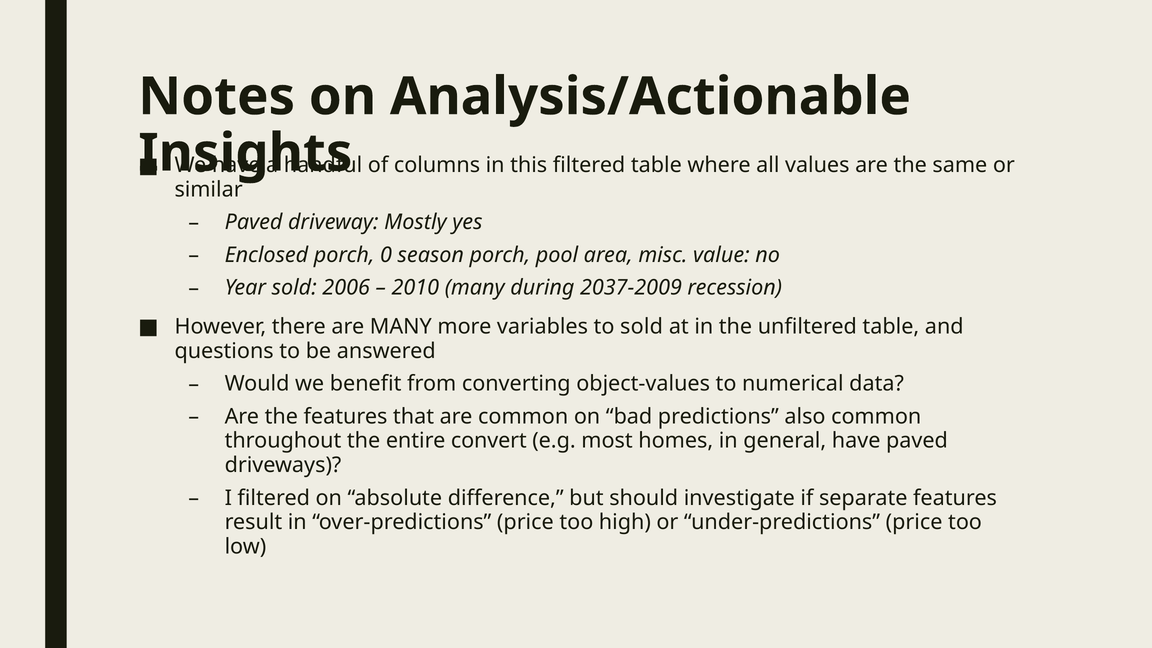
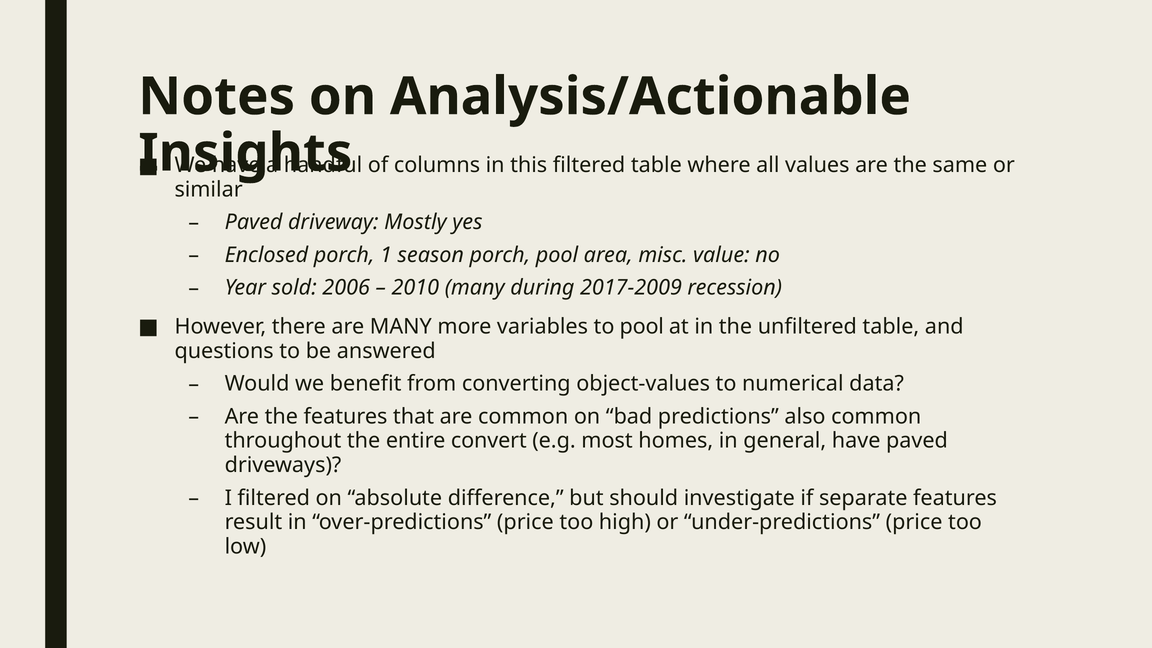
0: 0 -> 1
2037-2009: 2037-2009 -> 2017-2009
to sold: sold -> pool
